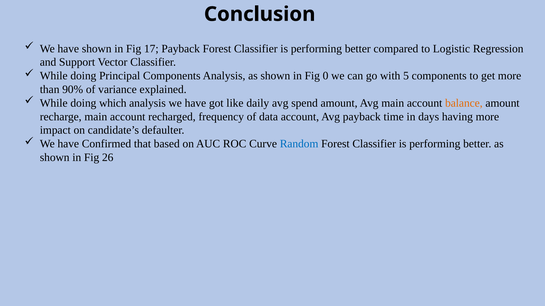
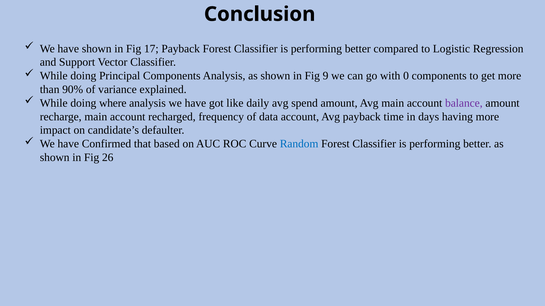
0: 0 -> 9
5: 5 -> 0
which: which -> where
balance colour: orange -> purple
